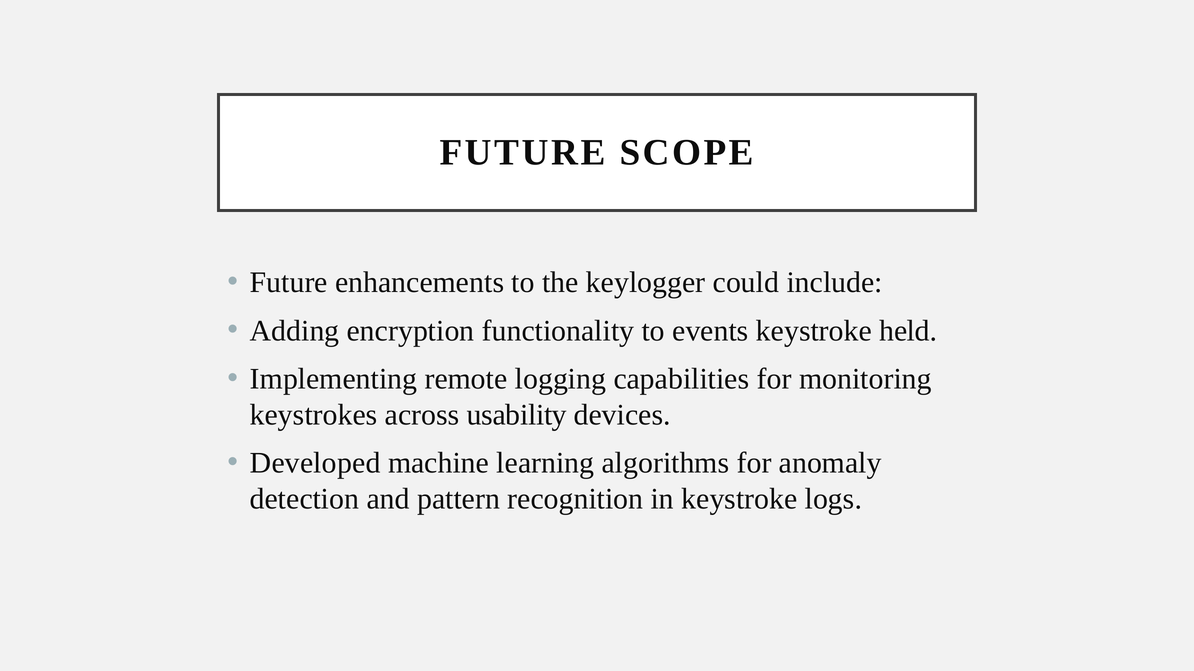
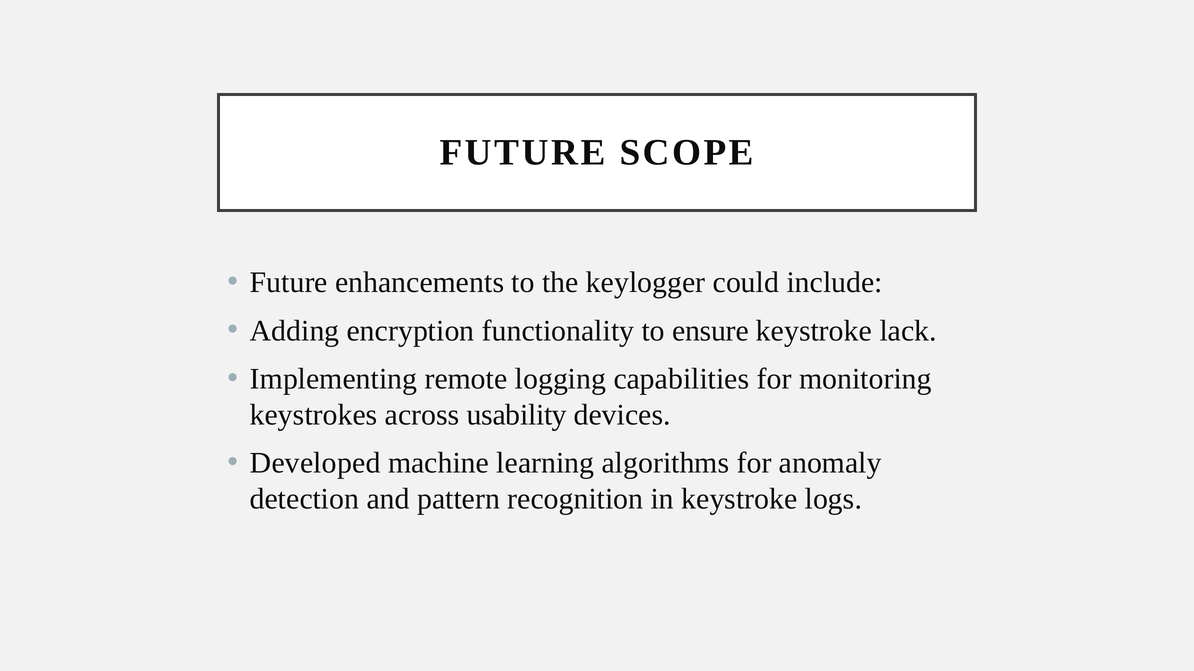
events: events -> ensure
held: held -> lack
